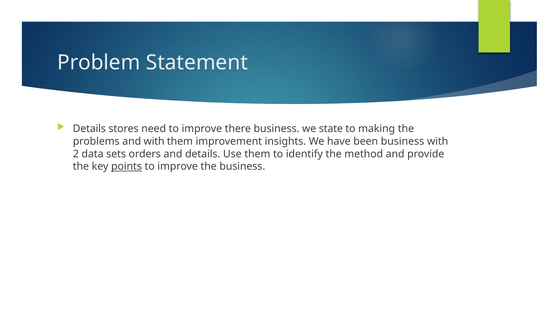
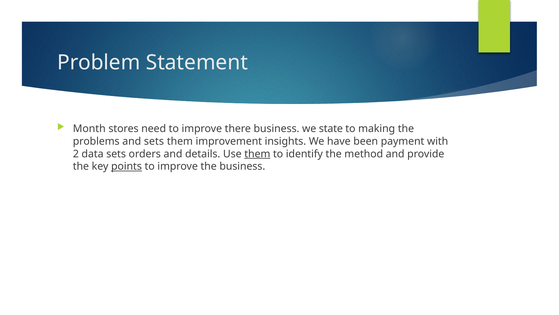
Details at (89, 128): Details -> Month
and with: with -> sets
been business: business -> payment
them at (257, 154) underline: none -> present
